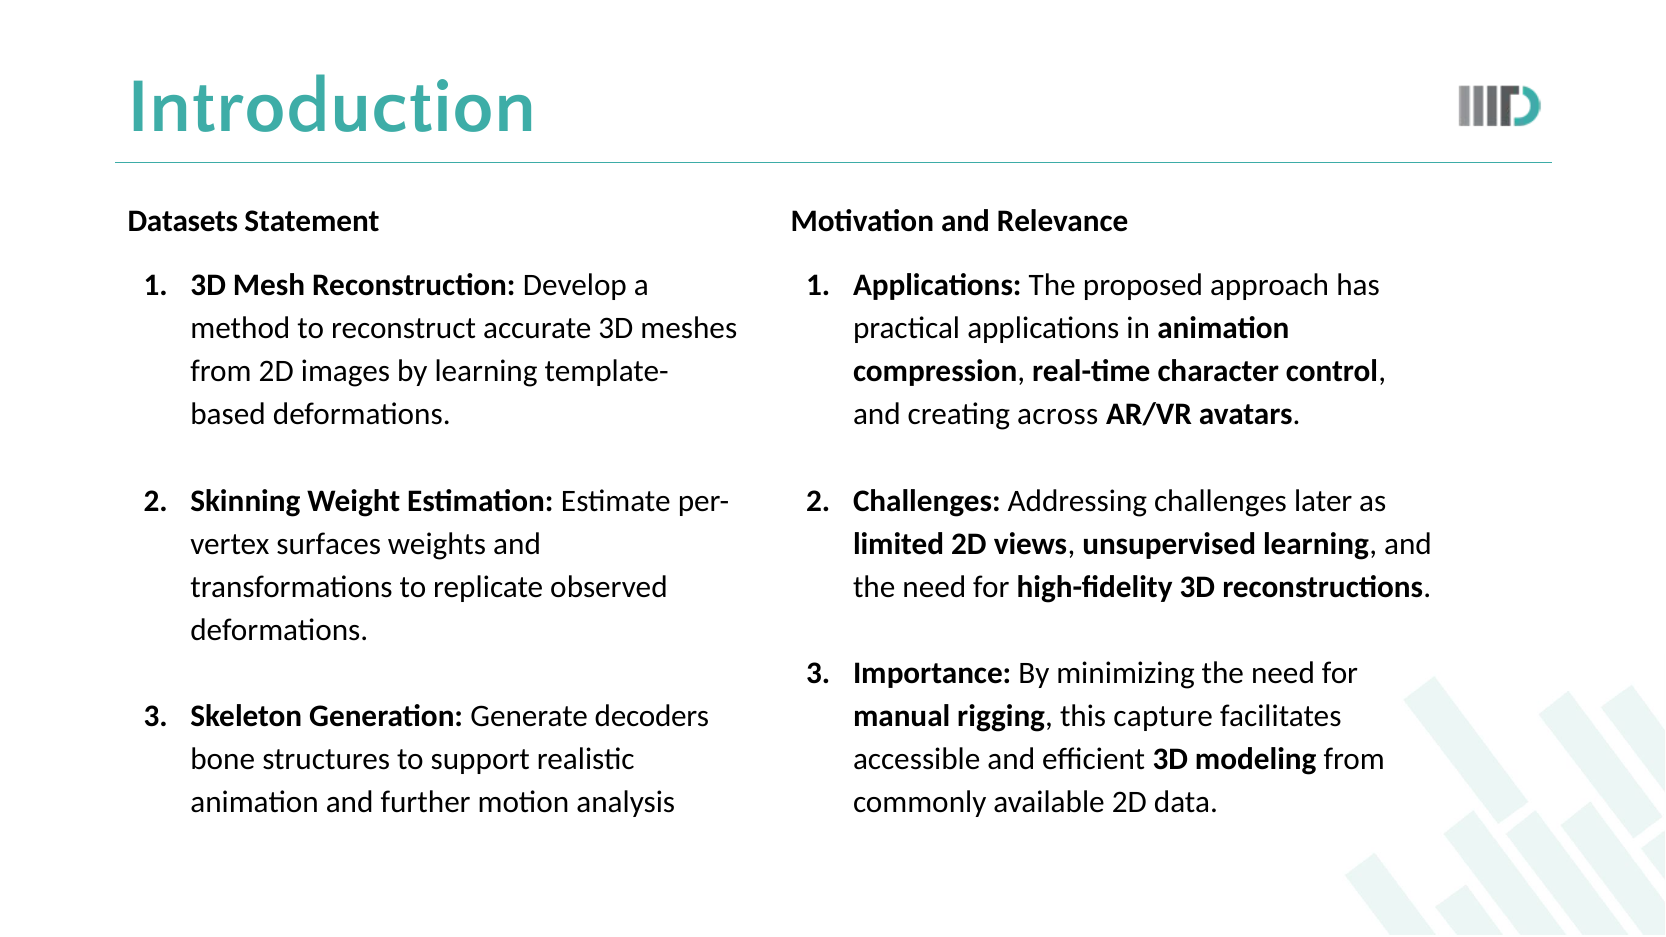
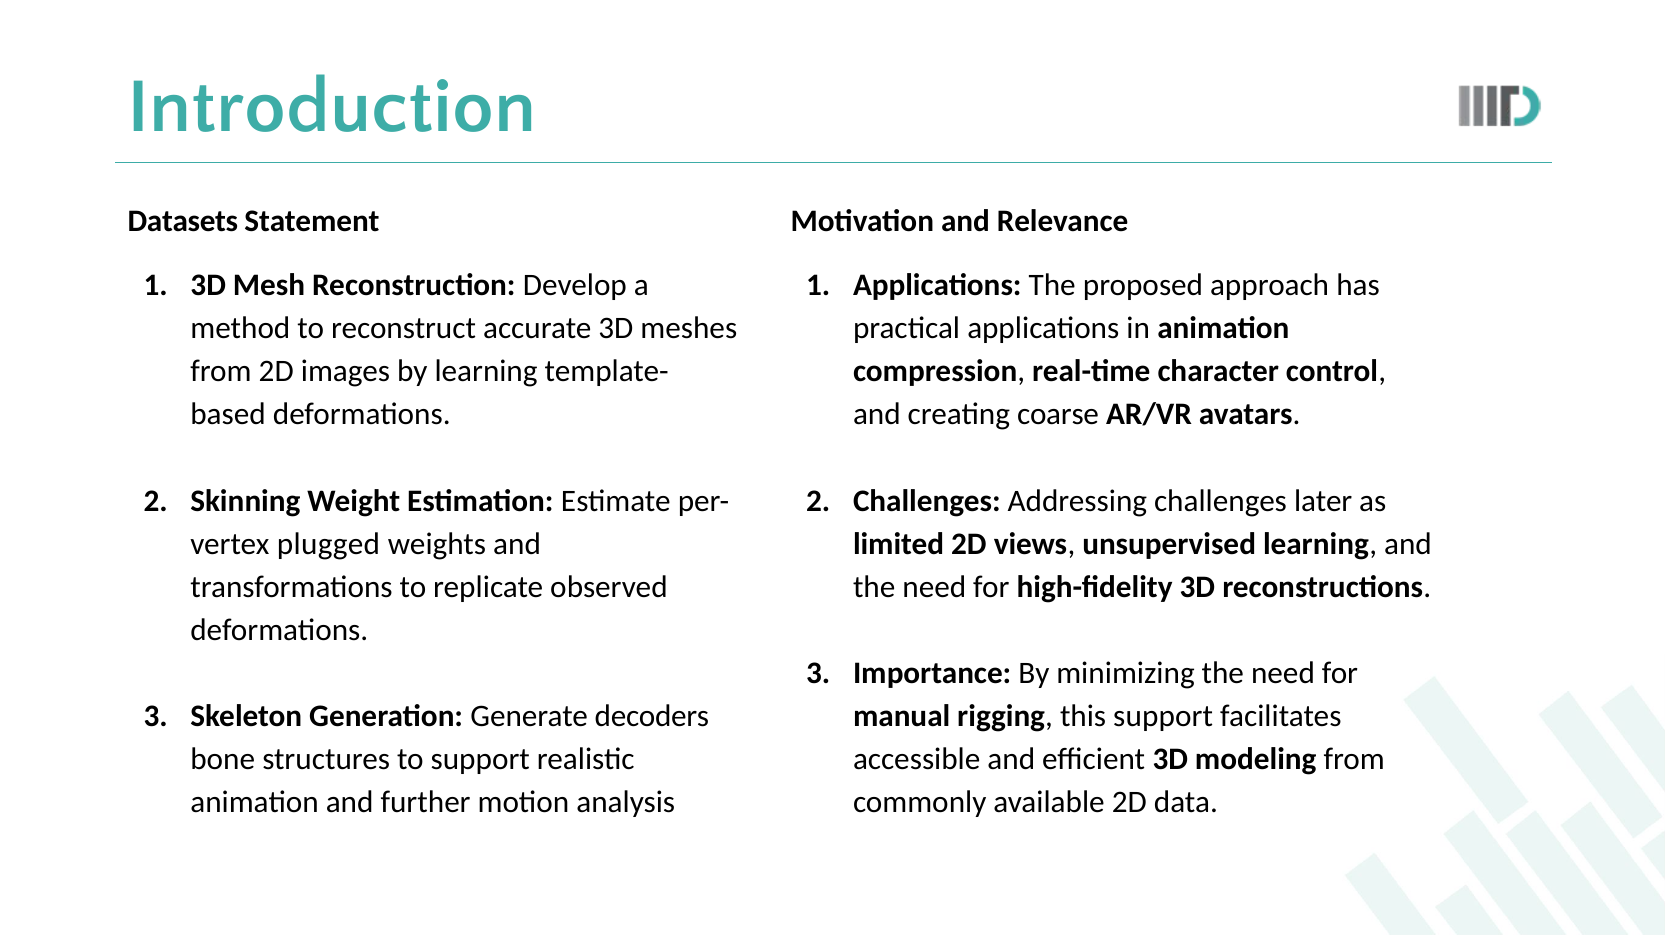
across: across -> coarse
surfaces: surfaces -> plugged
this capture: capture -> support
